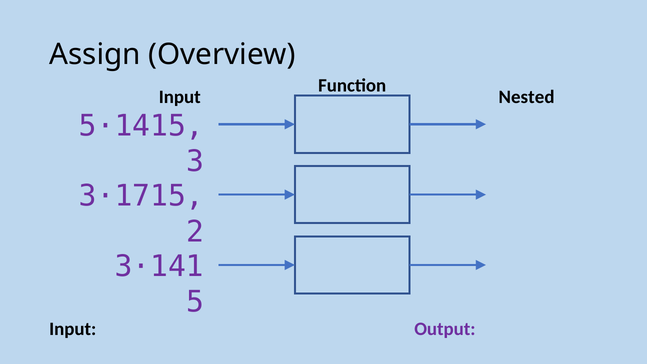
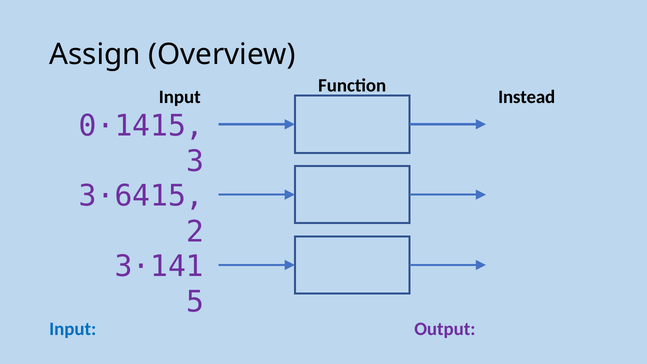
Nested: Nested -> Instead
5·1415: 5·1415 -> 0·1415
3·1715: 3·1715 -> 3·6415
Input at (73, 329) colour: black -> blue
